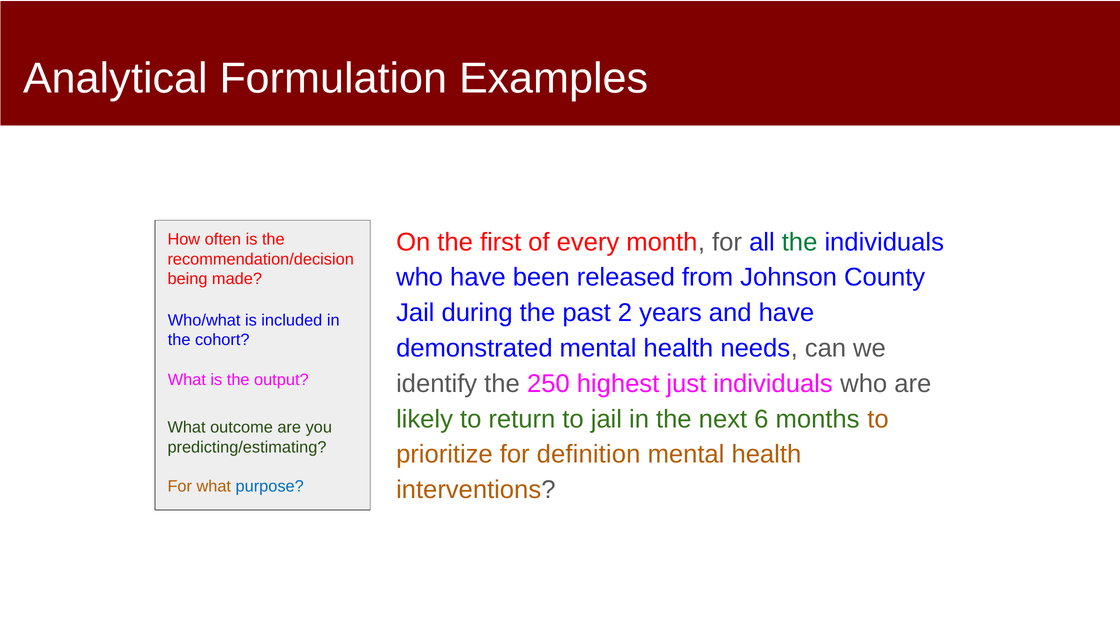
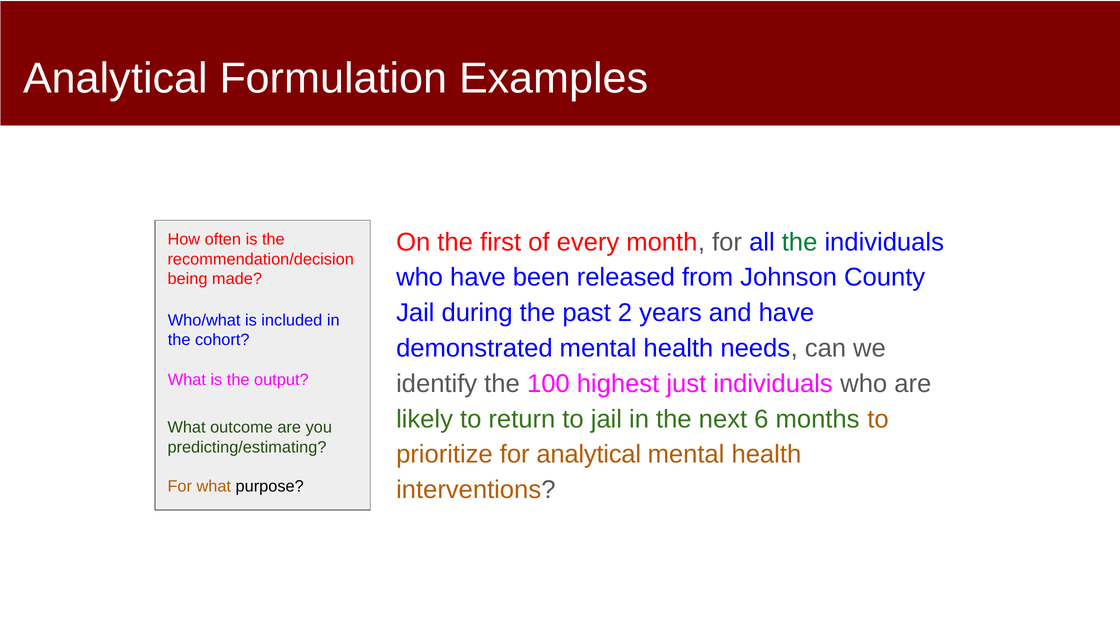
250: 250 -> 100
for definition: definition -> analytical
purpose colour: blue -> black
